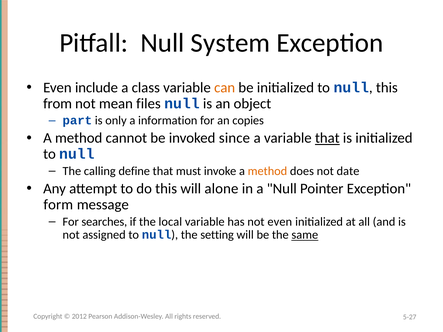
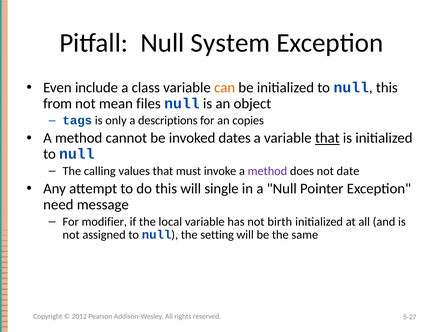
part: part -> tags
information: information -> descriptions
since: since -> dates
define: define -> values
method at (267, 171) colour: orange -> purple
alone: alone -> single
form: form -> need
searches: searches -> modifier
not even: even -> birth
same underline: present -> none
